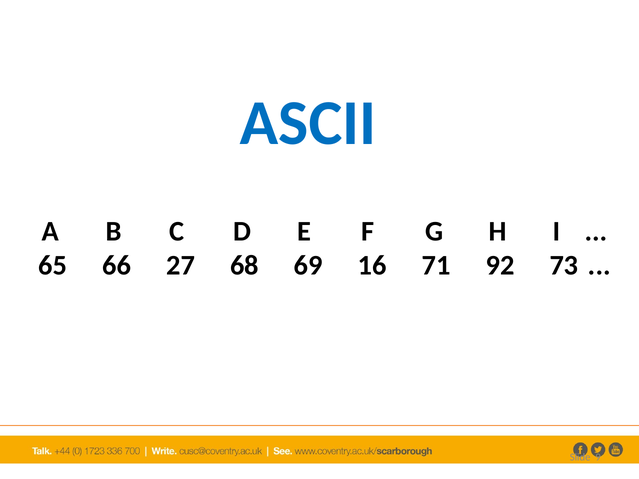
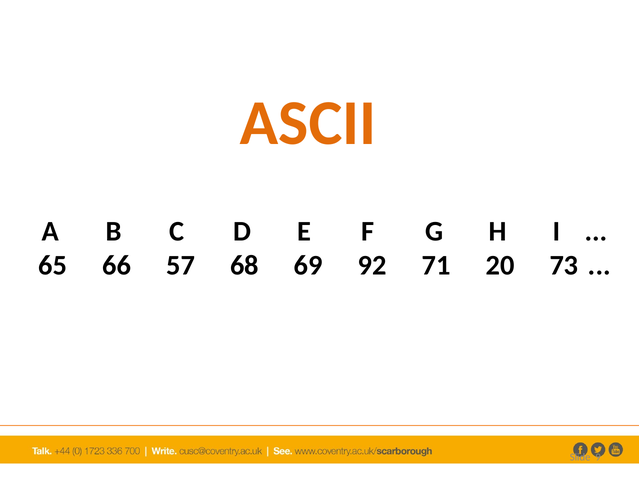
ASCII colour: blue -> orange
27: 27 -> 57
16: 16 -> 92
92: 92 -> 20
